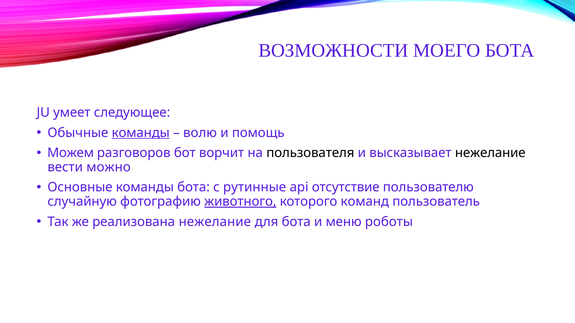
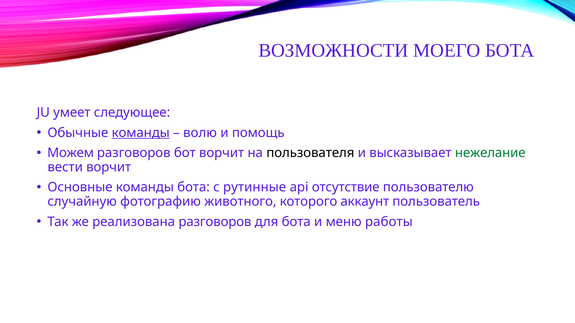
нежелание at (490, 153) colour: black -> green
вести можно: можно -> ворчит
животного underline: present -> none
команд: команд -> аккаунт
реализована нежелание: нежелание -> разговоров
роботы: роботы -> работы
